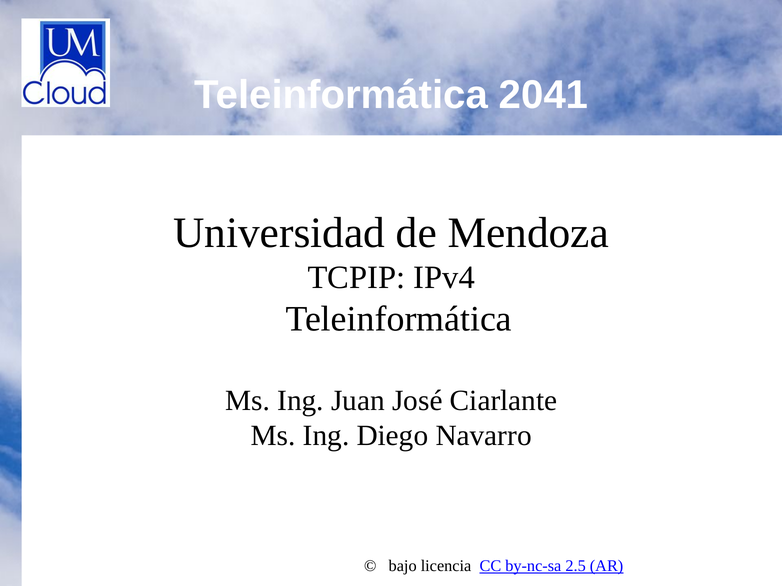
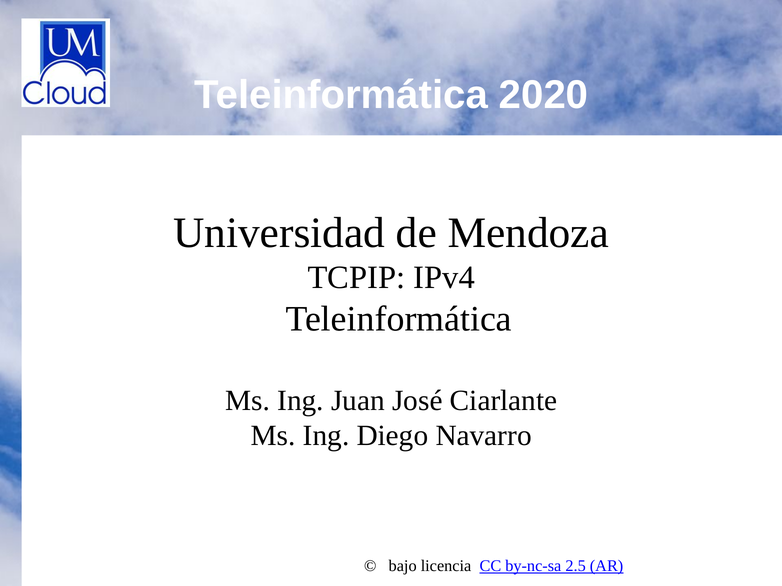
2041: 2041 -> 2020
